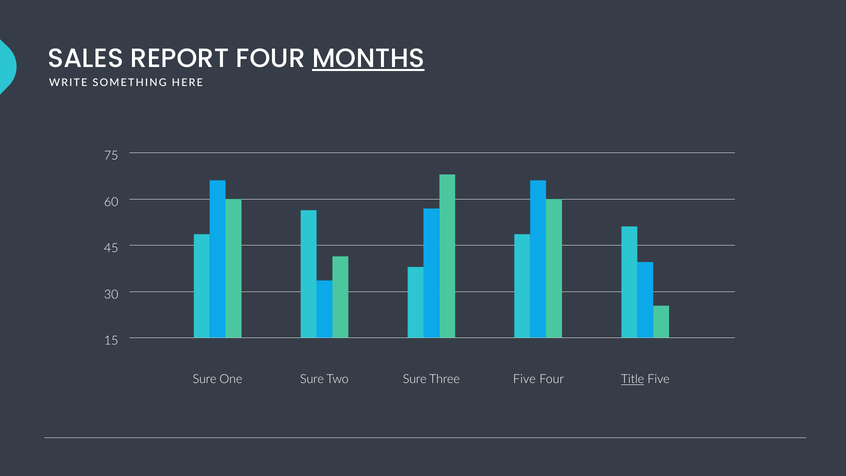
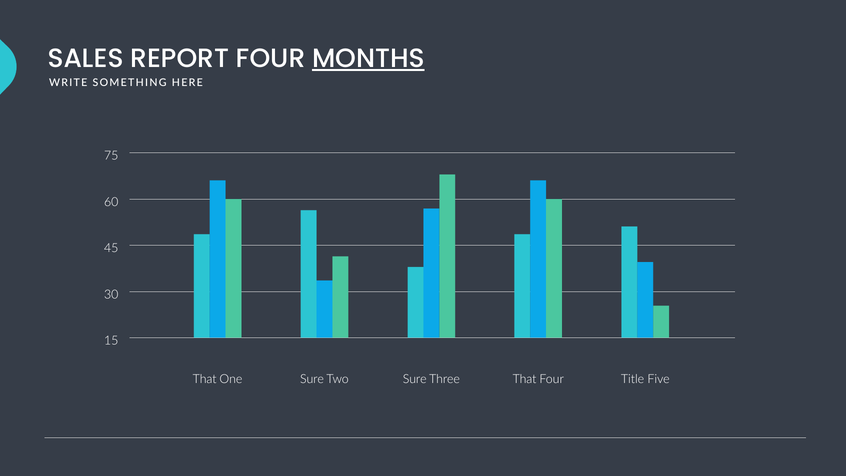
Sure at (205, 379): Sure -> That
Three Five: Five -> That
Title underline: present -> none
